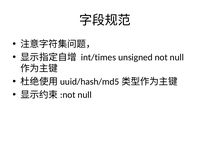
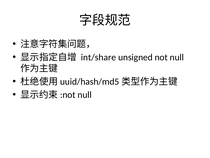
int/times: int/times -> int/share
